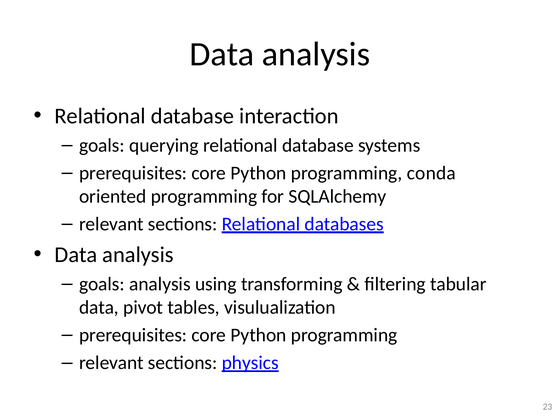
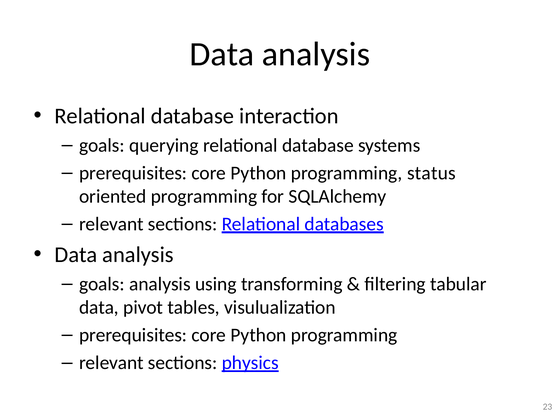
conda: conda -> status
